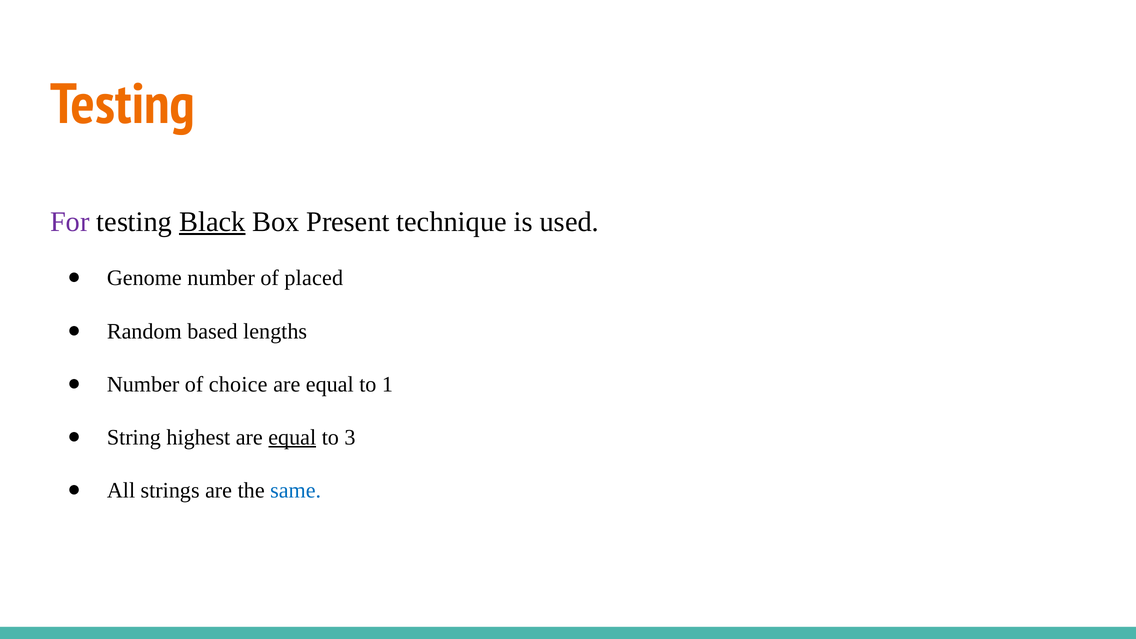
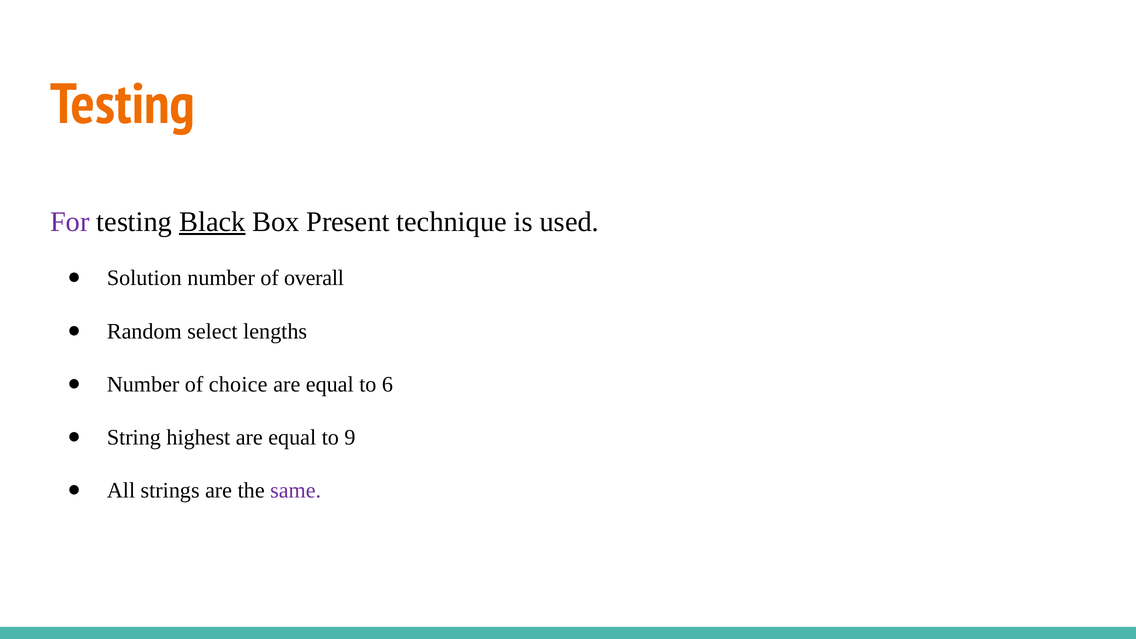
Genome: Genome -> Solution
placed: placed -> overall
based: based -> select
1: 1 -> 6
equal at (292, 437) underline: present -> none
3: 3 -> 9
same colour: blue -> purple
